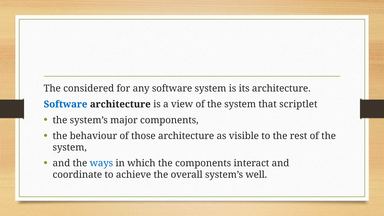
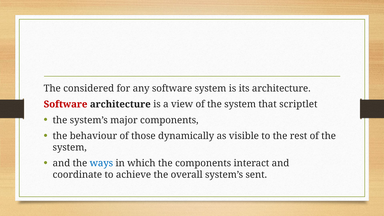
Software at (66, 104) colour: blue -> red
those architecture: architecture -> dynamically
well: well -> sent
